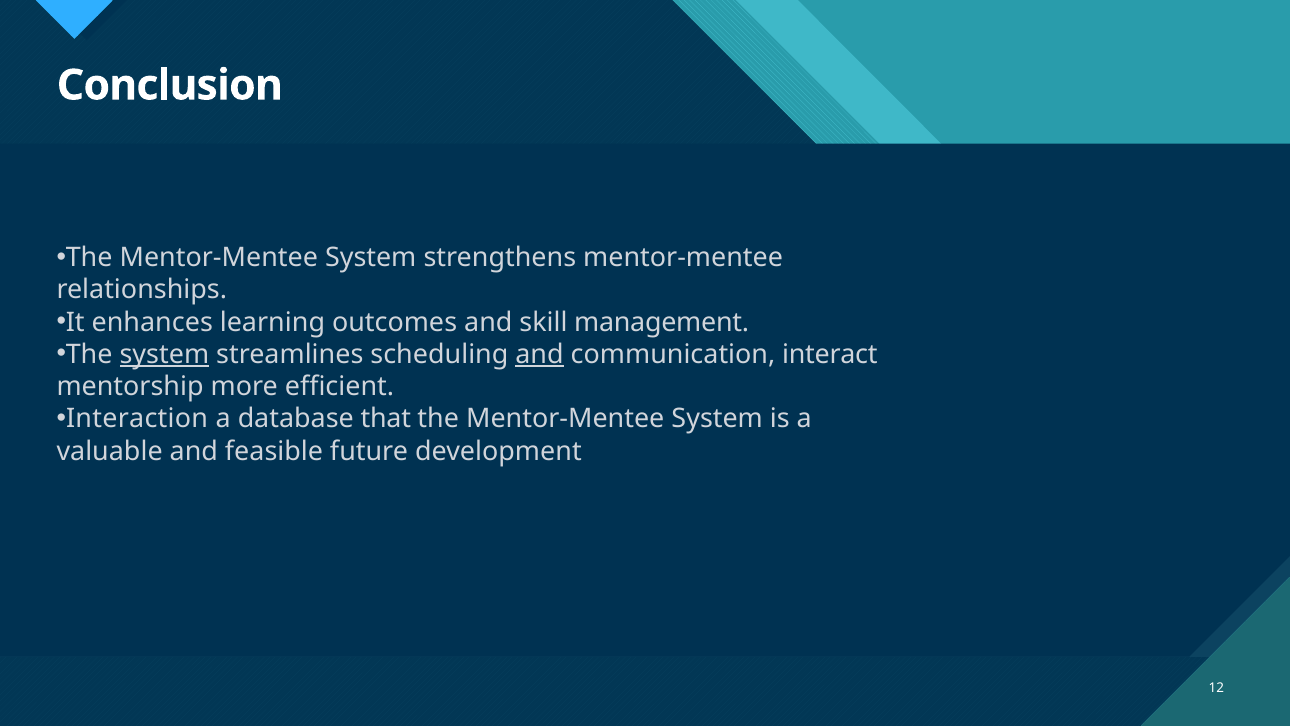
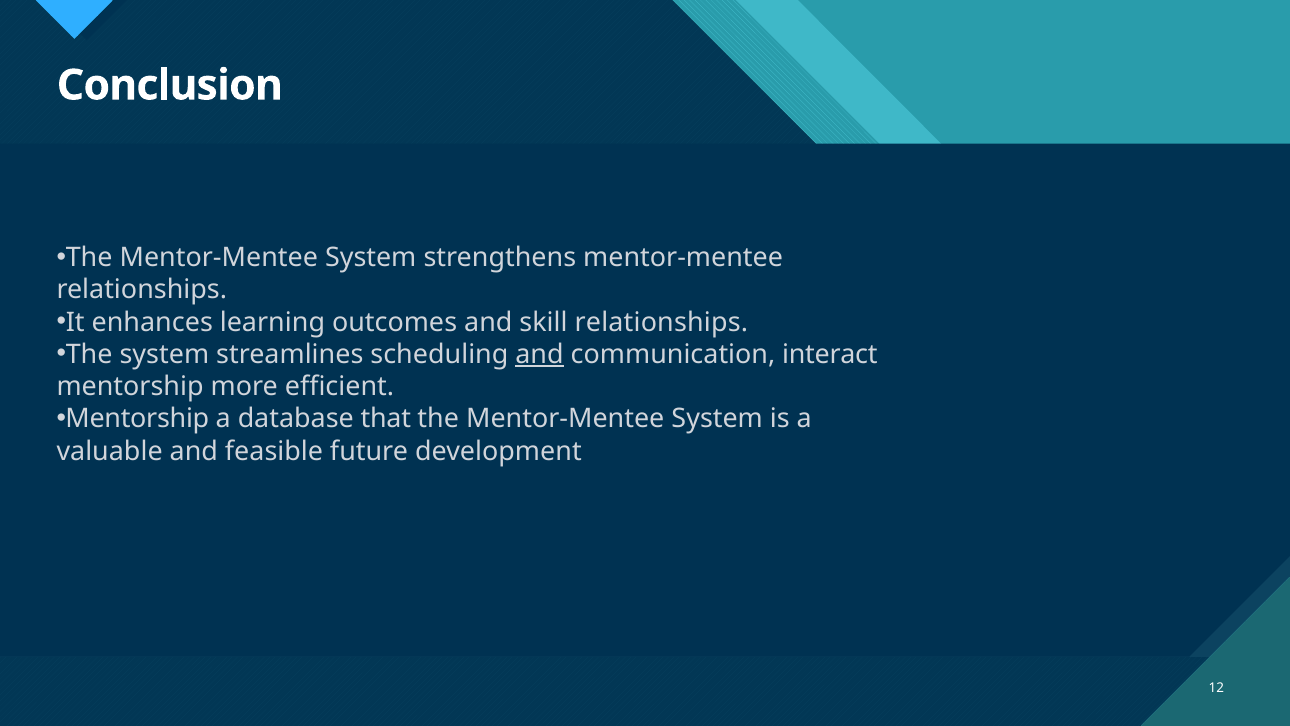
skill management: management -> relationships
system at (164, 354) underline: present -> none
Interaction at (137, 419): Interaction -> Mentorship
